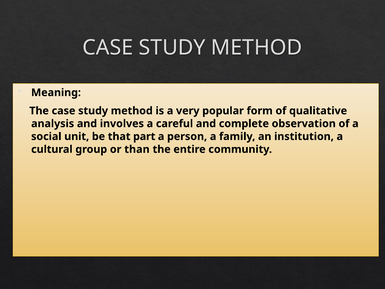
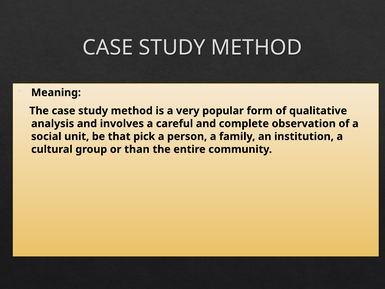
part: part -> pick
